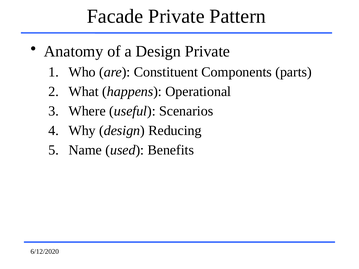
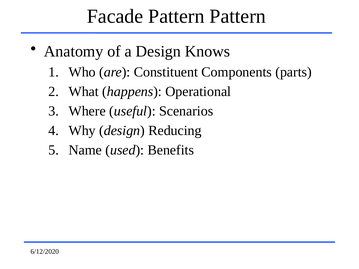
Facade Private: Private -> Pattern
Design Private: Private -> Knows
